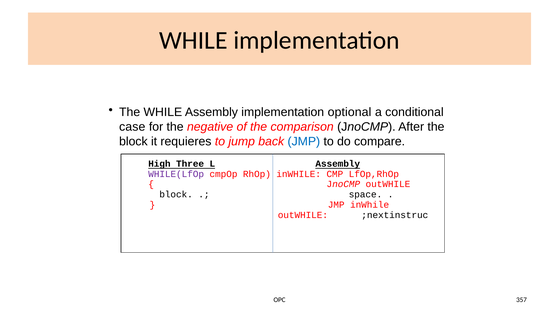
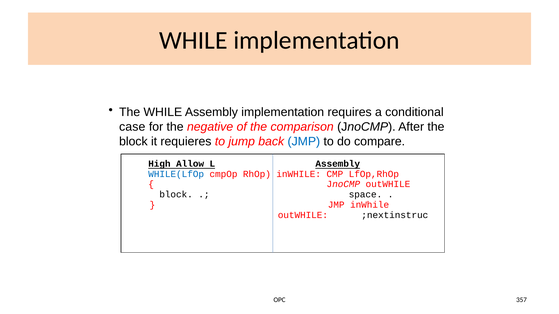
optional: optional -> requires
Three: Three -> Allow
WHILE(LfOp colour: purple -> blue
